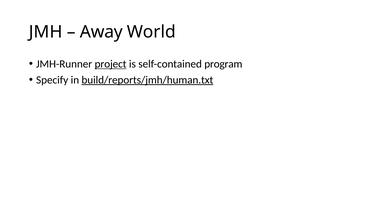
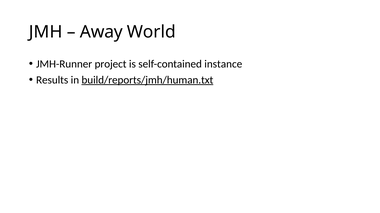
project underline: present -> none
program: program -> instance
Specify: Specify -> Results
